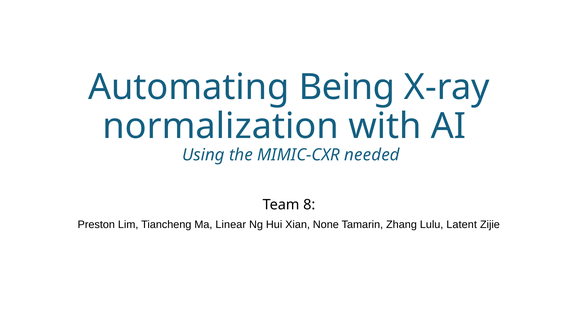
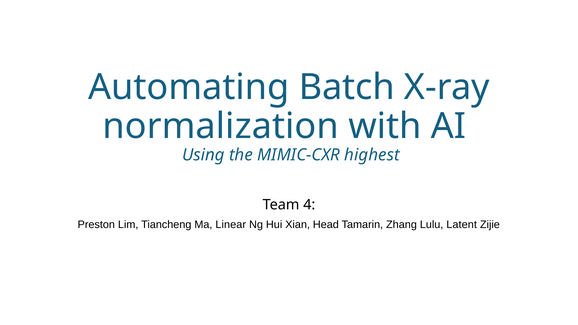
Being: Being -> Batch
needed: needed -> highest
8: 8 -> 4
None: None -> Head
